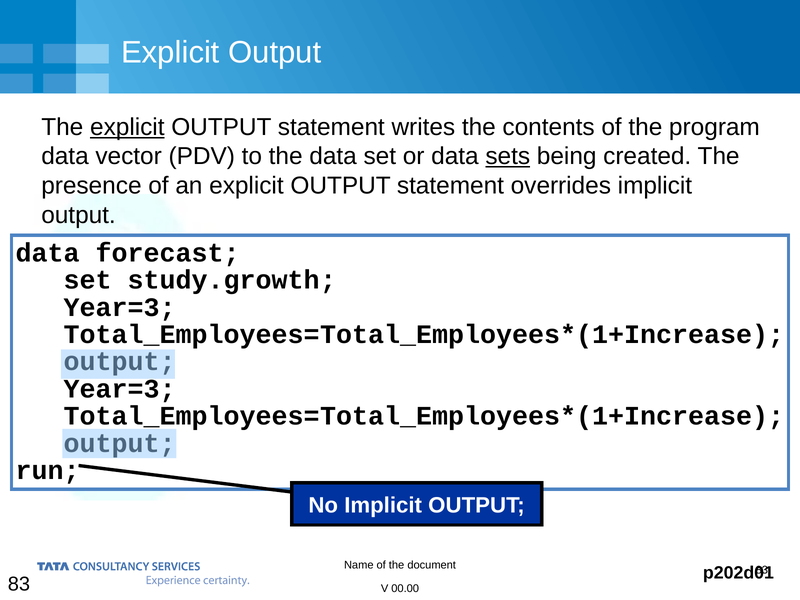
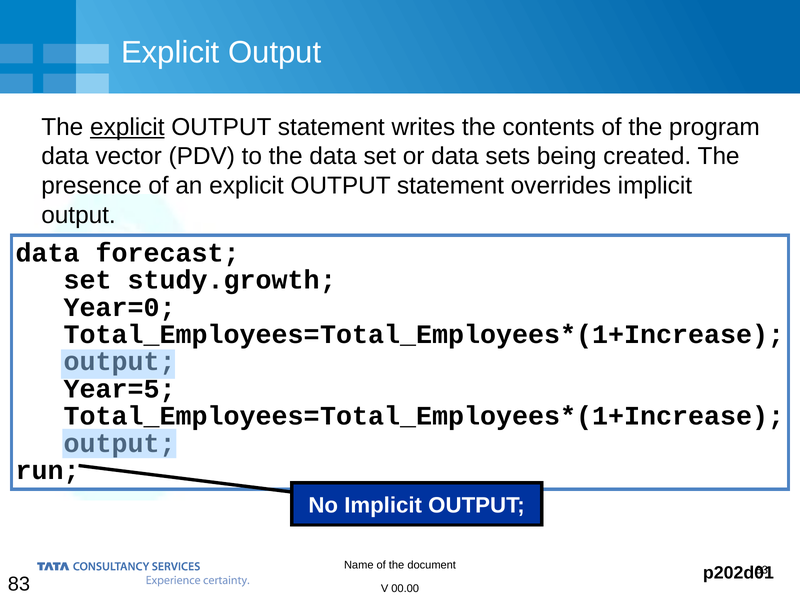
sets underline: present -> none
Year=3 at (120, 307): Year=3 -> Year=0
Year=3 at (120, 389): Year=3 -> Year=5
